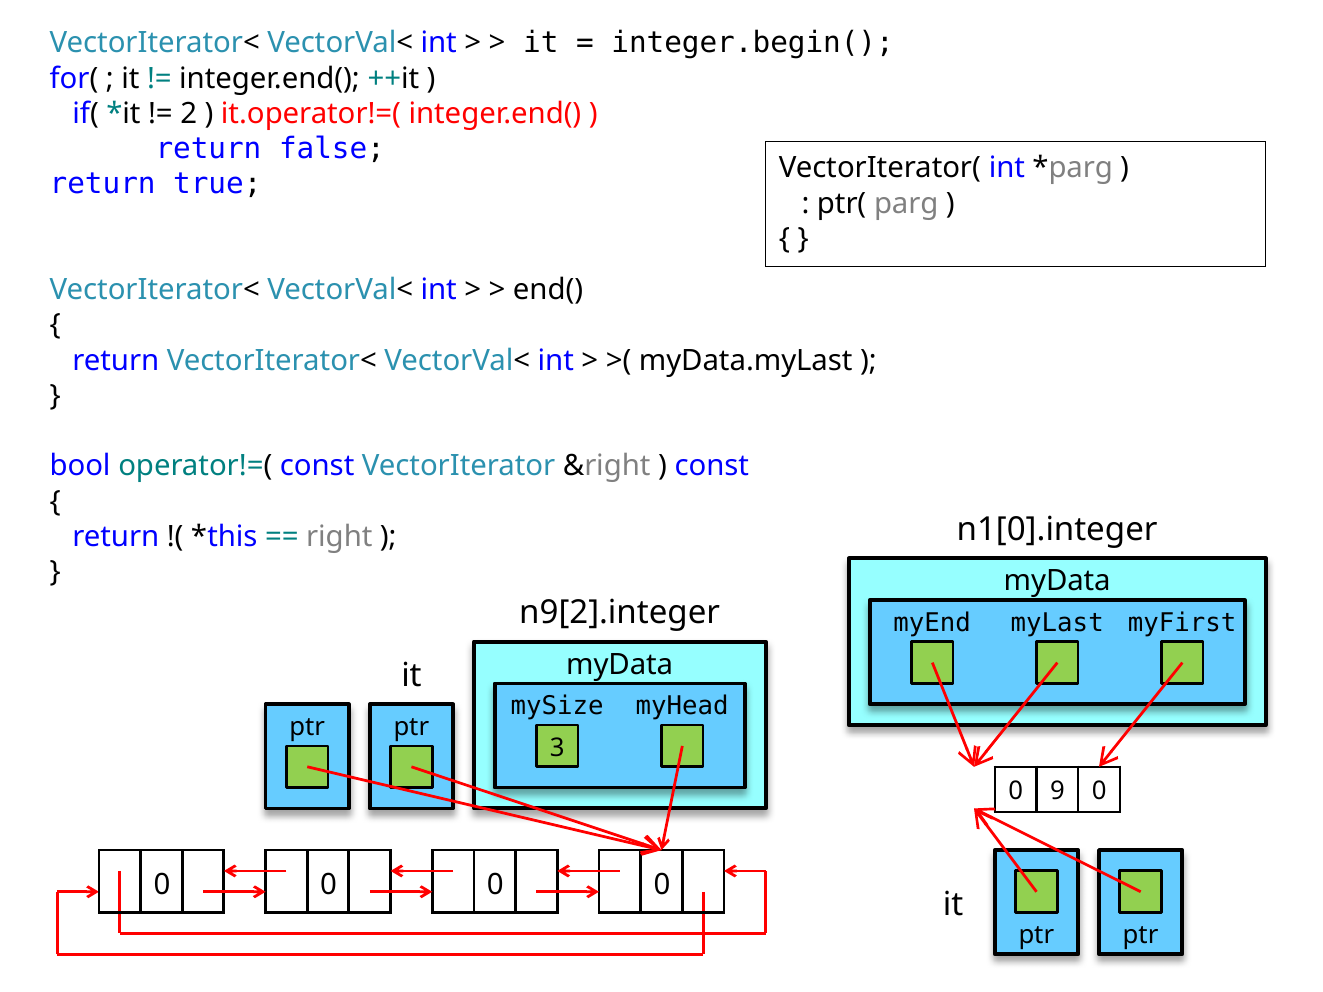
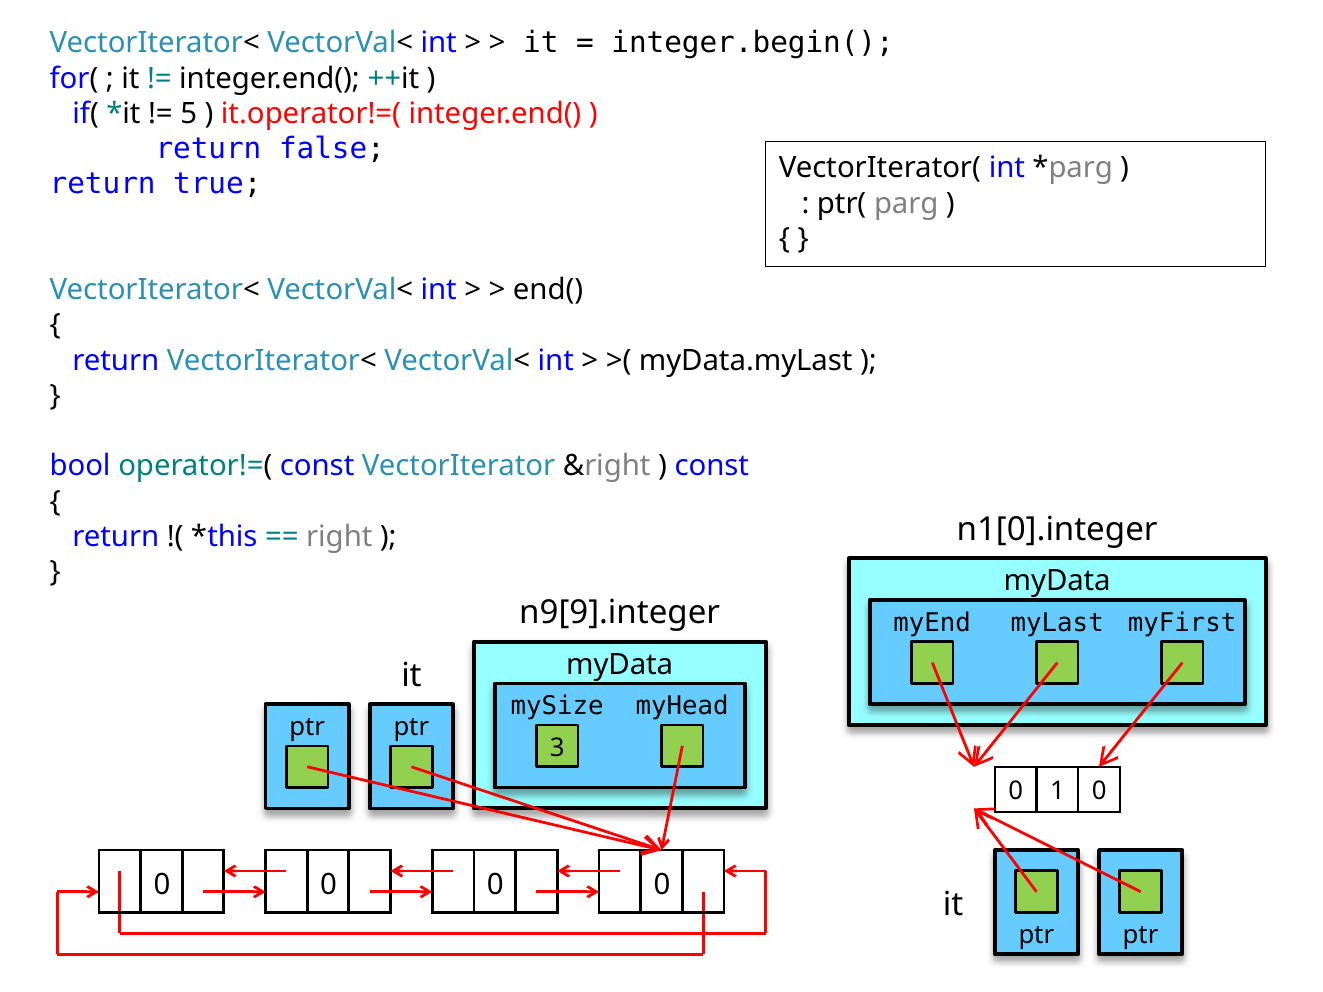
2: 2 -> 5
n9[2].integer: n9[2].integer -> n9[9].integer
9: 9 -> 1
